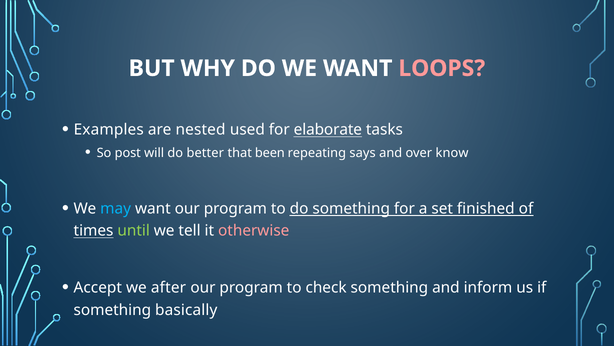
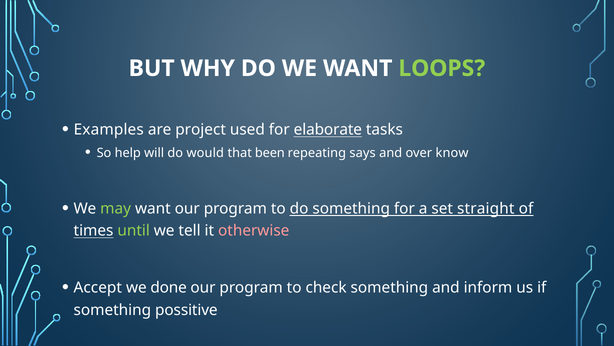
LOOPS colour: pink -> light green
nested: nested -> project
post: post -> help
better: better -> would
may colour: light blue -> light green
finished: finished -> straight
after: after -> done
basically: basically -> possitive
